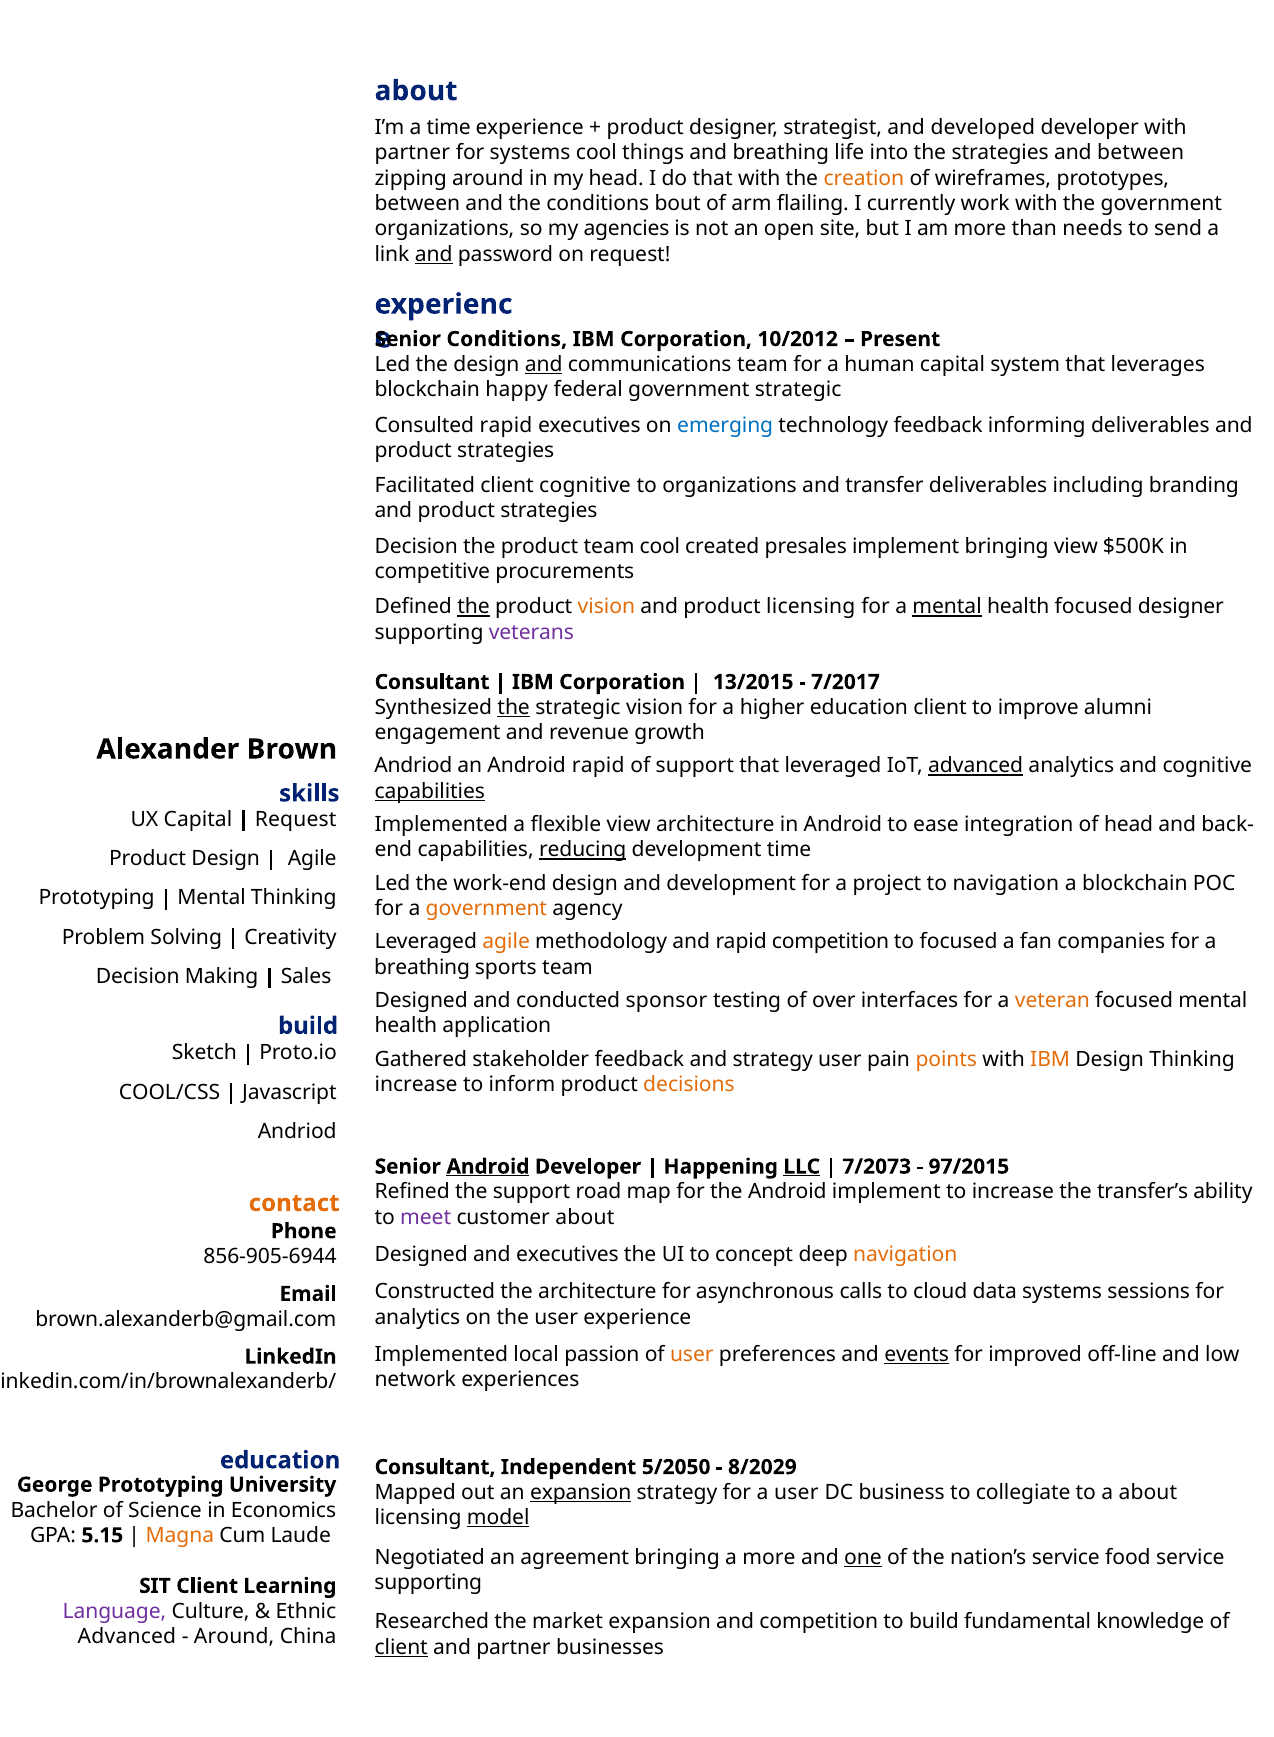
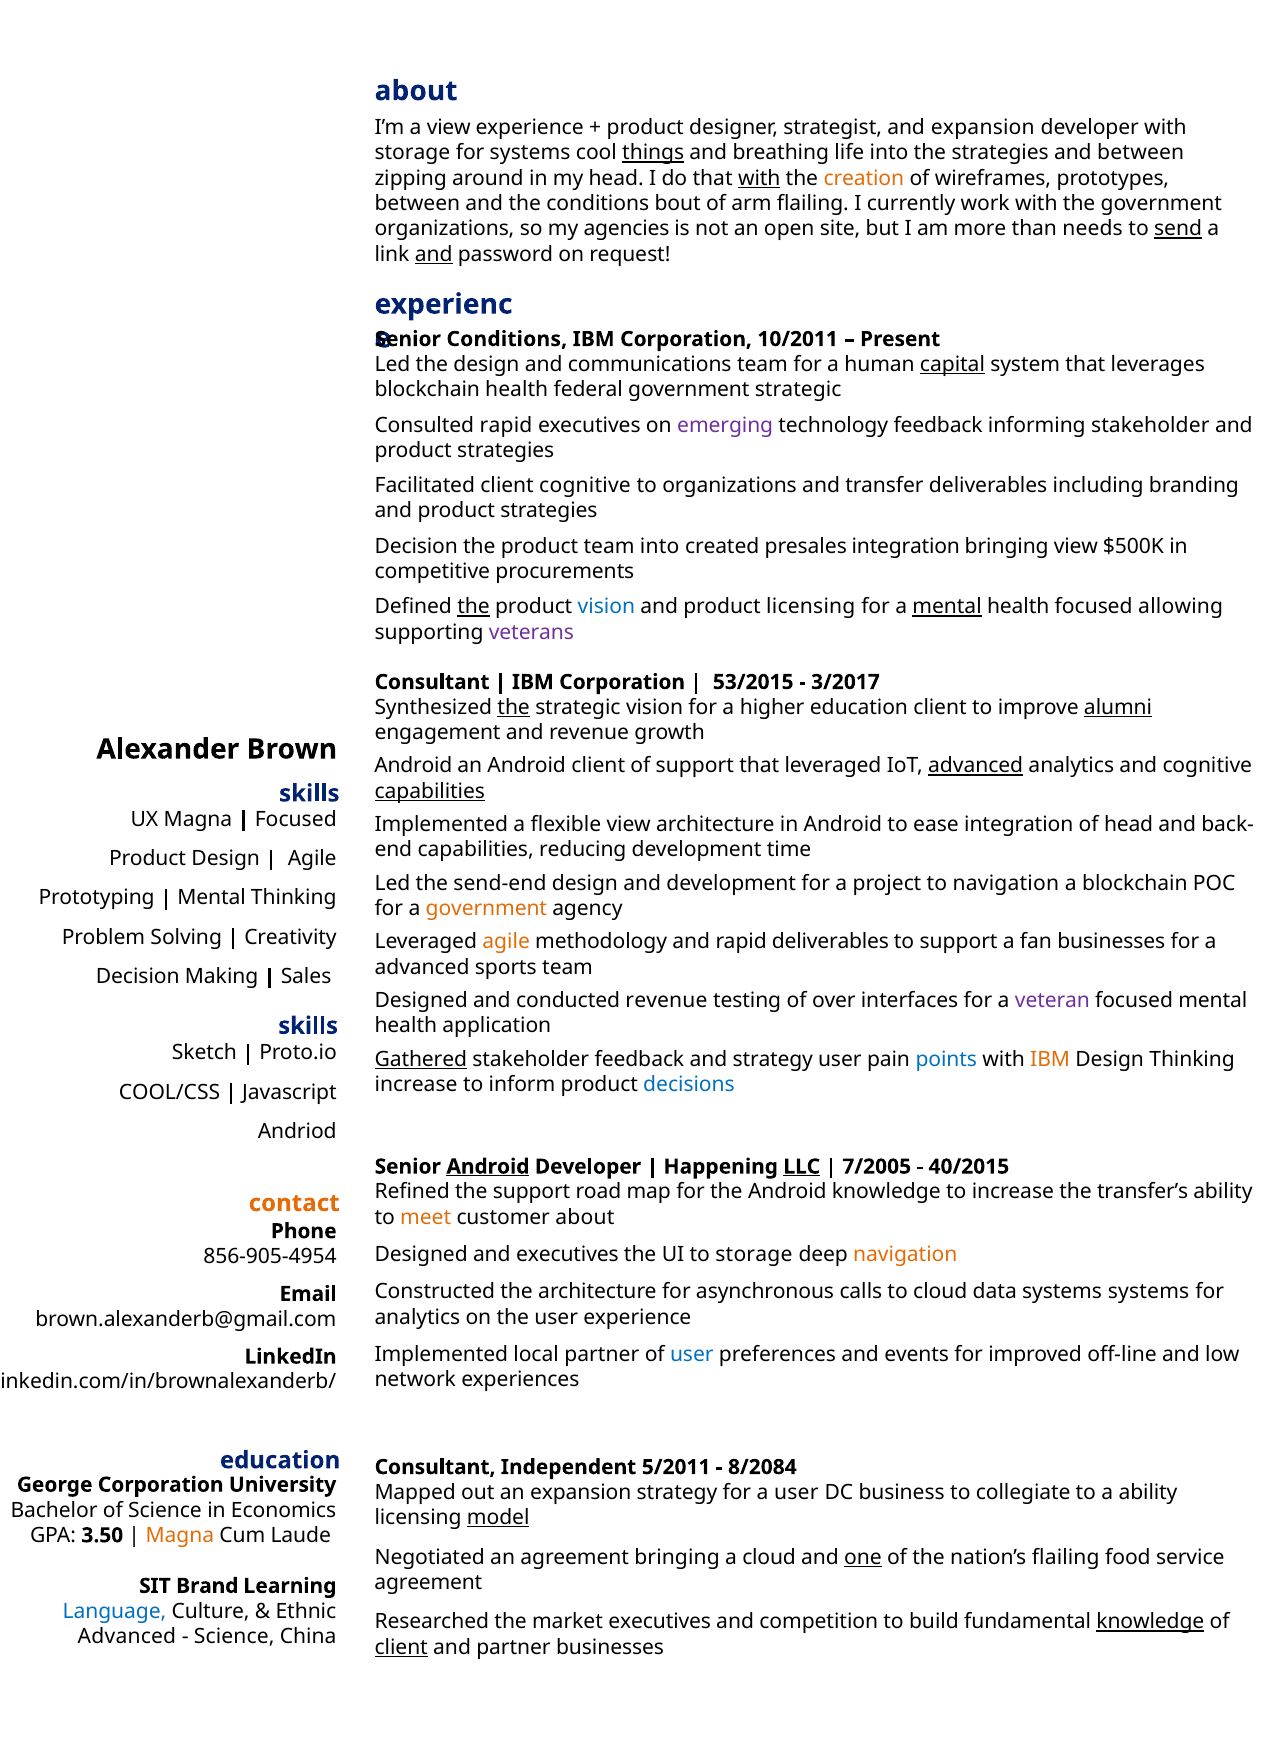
a time: time -> view
and developed: developed -> expansion
partner at (412, 153): partner -> storage
things underline: none -> present
with at (759, 178) underline: none -> present
send underline: none -> present
10/2012: 10/2012 -> 10/2011
and at (544, 364) underline: present -> none
capital at (952, 364) underline: none -> present
blockchain happy: happy -> health
emerging colour: blue -> purple
informing deliverables: deliverables -> stakeholder
team cool: cool -> into
presales implement: implement -> integration
vision at (606, 607) colour: orange -> blue
focused designer: designer -> allowing
13/2015: 13/2015 -> 53/2015
7/2017: 7/2017 -> 3/2017
alumni underline: none -> present
Andriod at (413, 766): Andriod -> Android
Android rapid: rapid -> client
UX Capital: Capital -> Magna
Request at (296, 819): Request -> Focused
reducing underline: present -> none
work-end: work-end -> send-end
rapid competition: competition -> deliverables
to focused: focused -> support
fan companies: companies -> businesses
breathing at (422, 967): breathing -> advanced
conducted sponsor: sponsor -> revenue
veteran colour: orange -> purple
build at (308, 1026): build -> skills
Gathered underline: none -> present
points colour: orange -> blue
decisions colour: orange -> blue
7/2073: 7/2073 -> 7/2005
97/2015: 97/2015 -> 40/2015
Android implement: implement -> knowledge
meet colour: purple -> orange
to concept: concept -> storage
856-905-6944: 856-905-6944 -> 856-905-4954
systems sessions: sessions -> systems
local passion: passion -> partner
user at (692, 1355) colour: orange -> blue
events underline: present -> none
5/2050: 5/2050 -> 5/2011
8/2029: 8/2029 -> 8/2084
George Prototyping: Prototyping -> Corporation
expansion at (581, 1493) underline: present -> none
a about: about -> ability
5.15: 5.15 -> 3.50
a more: more -> cloud
nation’s service: service -> flailing
supporting at (428, 1583): supporting -> agreement
SIT Client: Client -> Brand
Language colour: purple -> blue
market expansion: expansion -> executives
knowledge at (1150, 1622) underline: none -> present
Around at (234, 1637): Around -> Science
